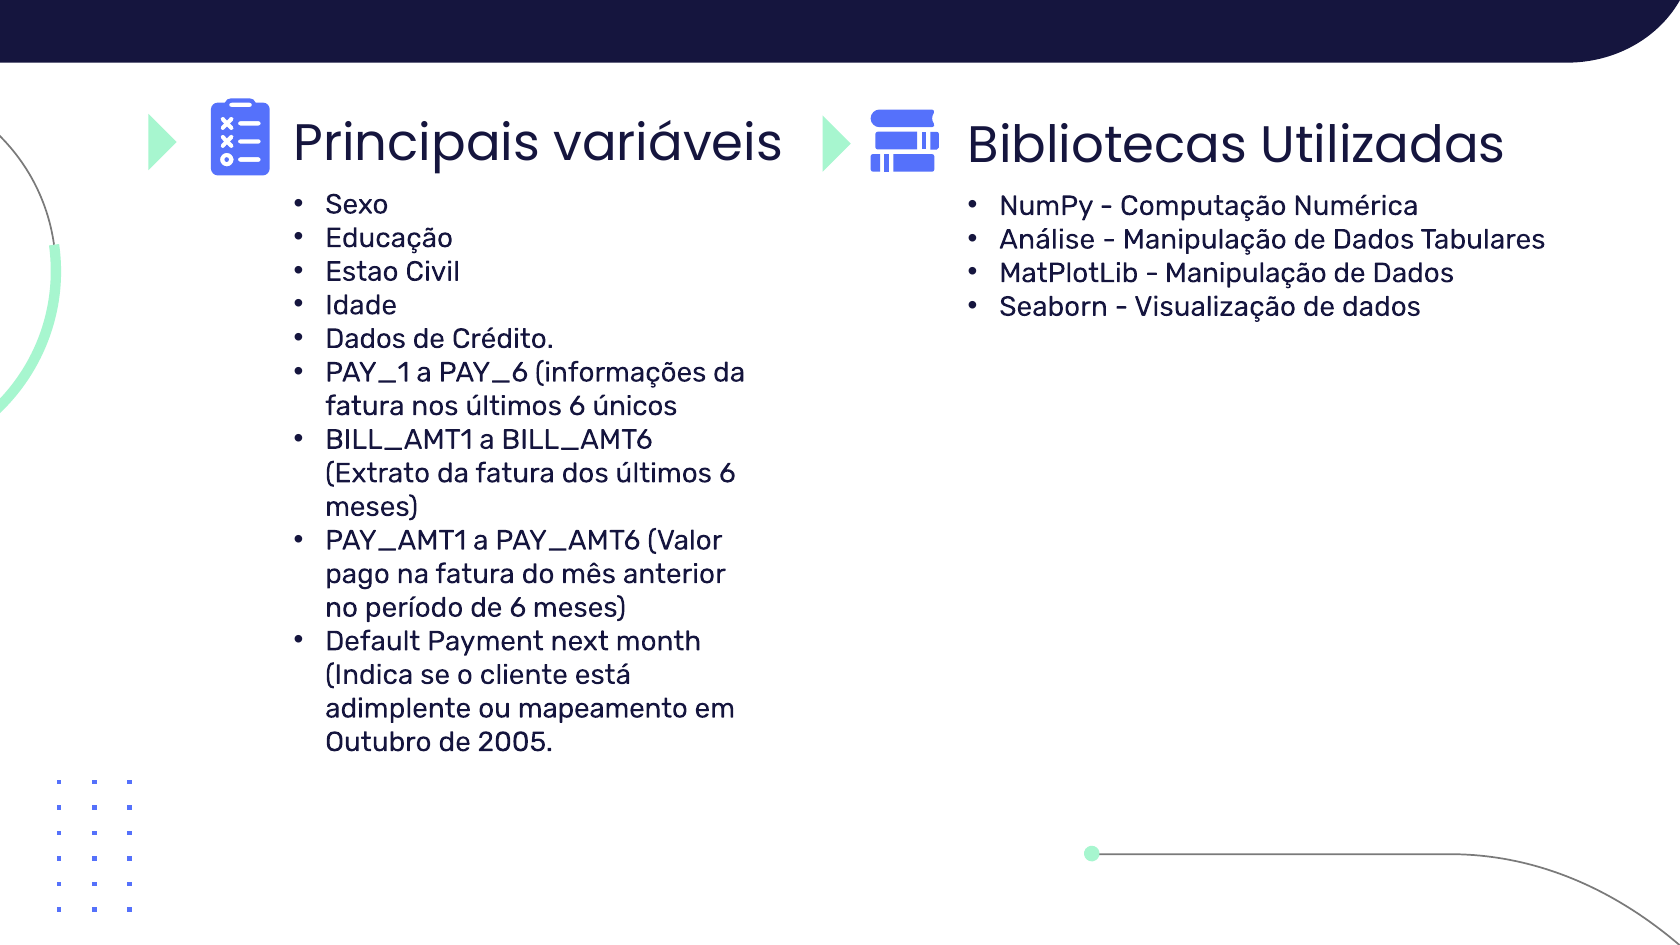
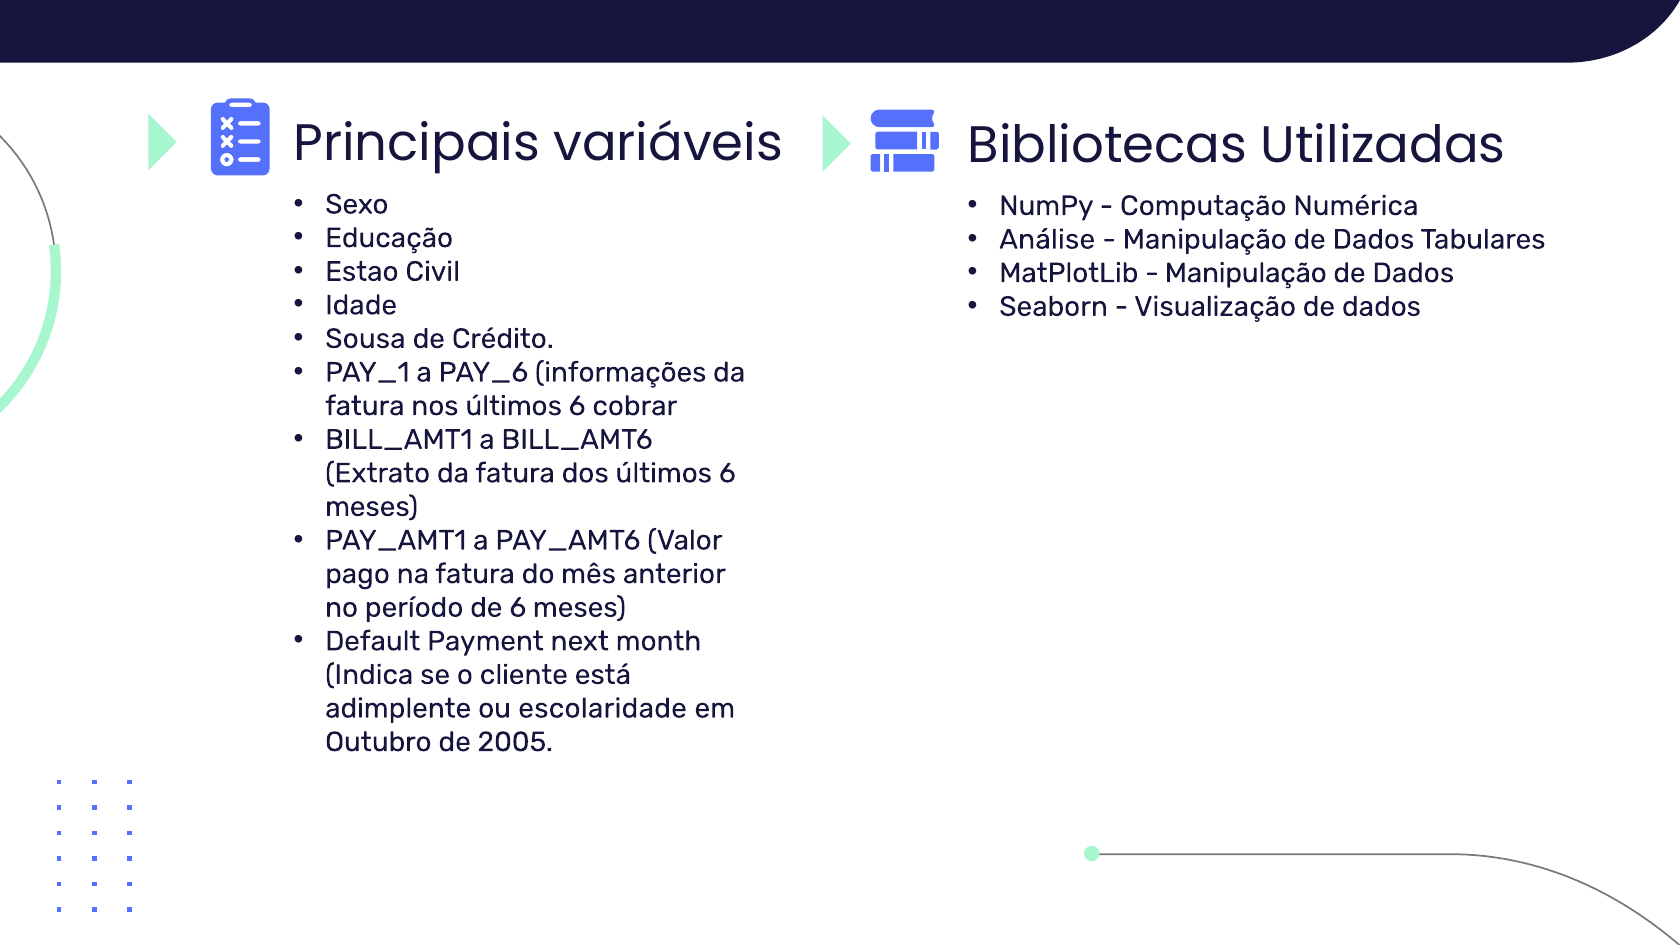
Dados at (366, 339): Dados -> Sousa
únicos: únicos -> cobrar
mapeamento: mapeamento -> escolaridade
